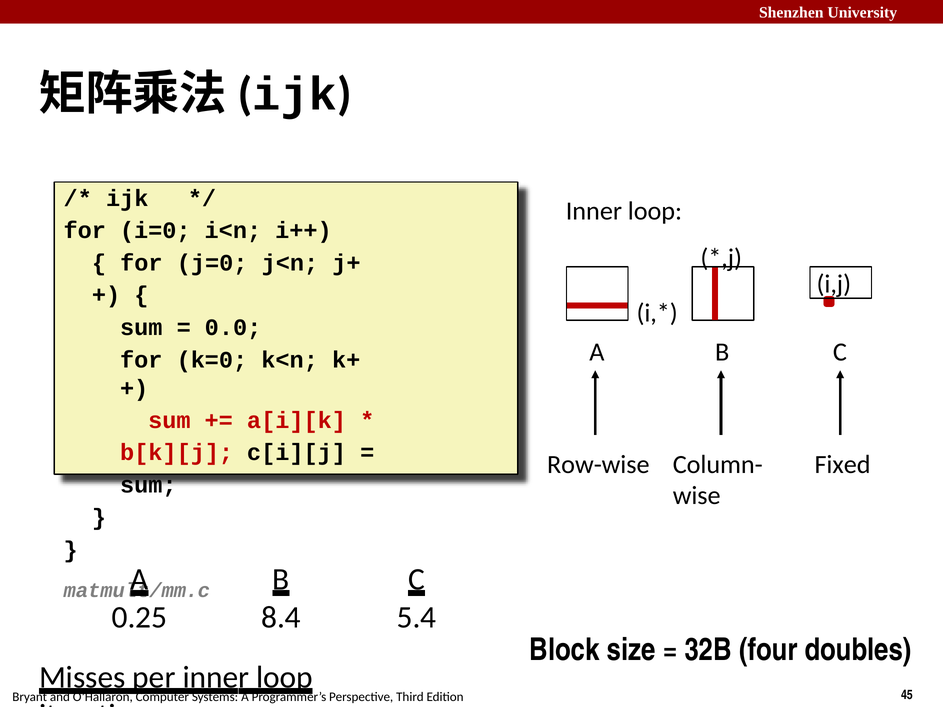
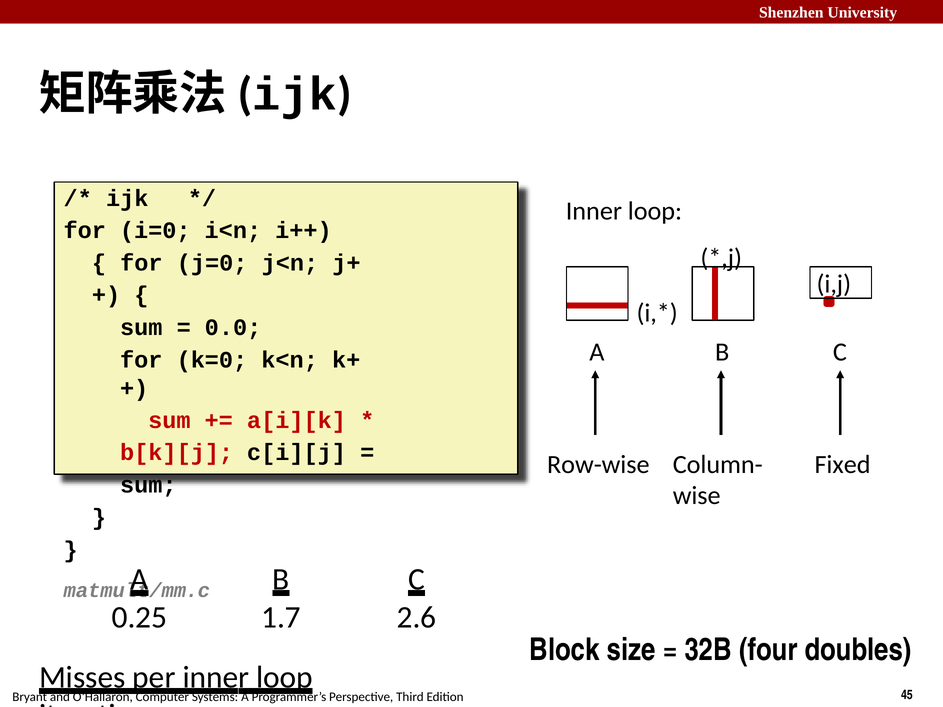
8.4: 8.4 -> 1.7
5.4: 5.4 -> 2.6
